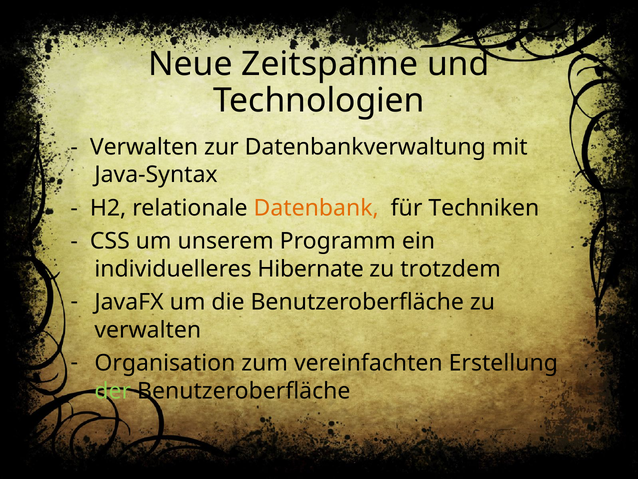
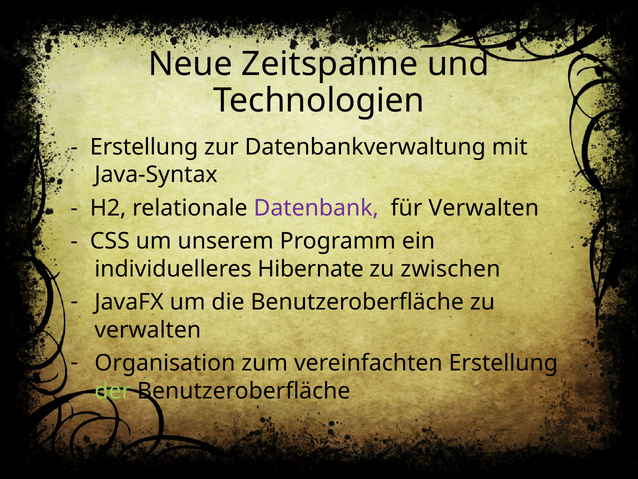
Verwalten at (144, 147): Verwalten -> Erstellung
Datenbank colour: orange -> purple
für Techniken: Techniken -> Verwalten
trotzdem: trotzdem -> zwischen
